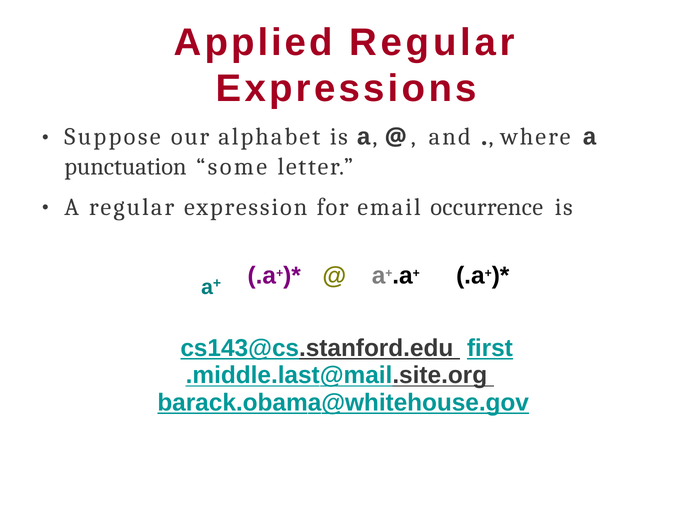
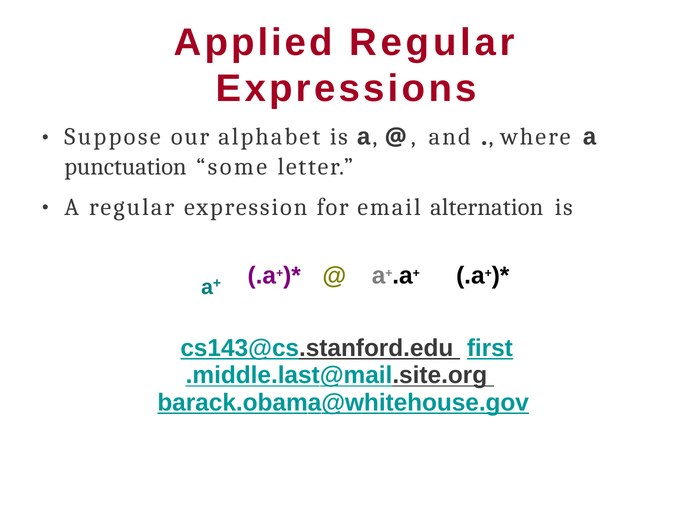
occurrence: occurrence -> alternation
